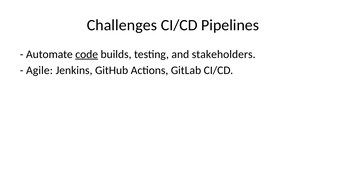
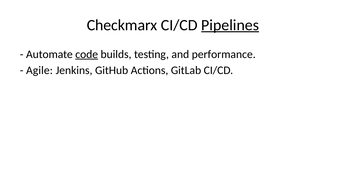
Challenges: Challenges -> Checkmarx
Pipelines underline: none -> present
stakeholders: stakeholders -> performance
